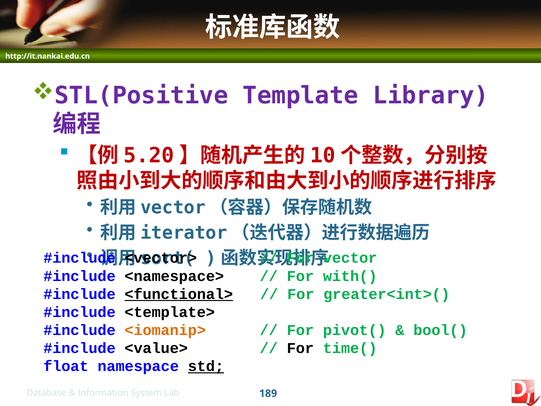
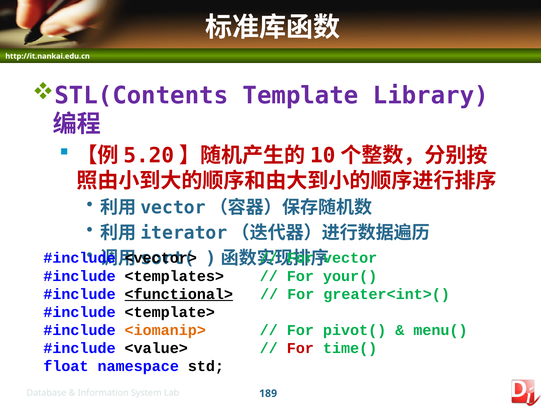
STL(Positive: STL(Positive -> STL(Contents
<namespace>: <namespace> -> <templates>
with(: with( -> your(
bool(: bool( -> menu(
For at (300, 348) colour: black -> red
std underline: present -> none
